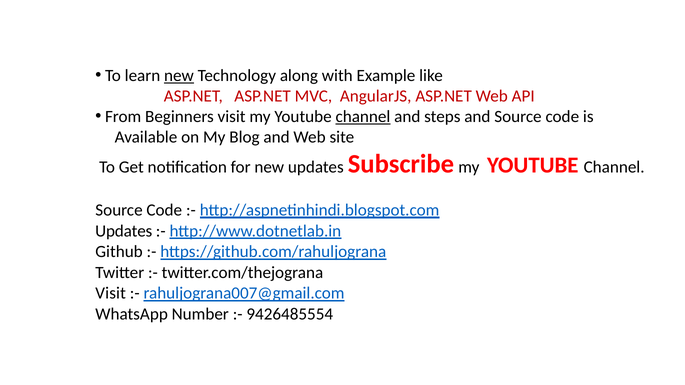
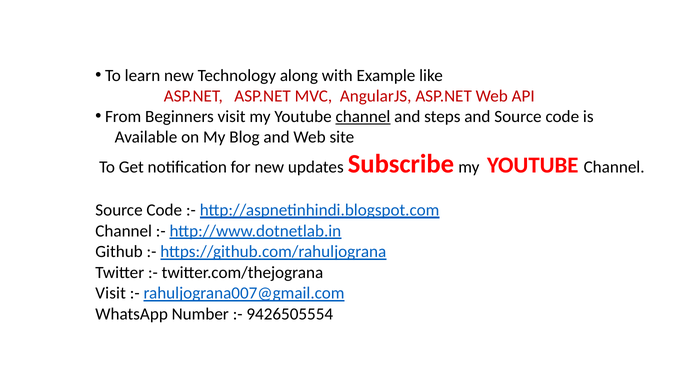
new at (179, 75) underline: present -> none
Updates at (124, 231): Updates -> Channel
9426485554: 9426485554 -> 9426505554
